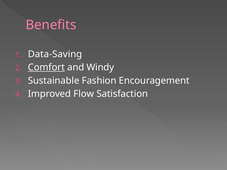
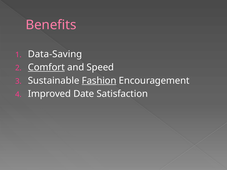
Windy: Windy -> Speed
Fashion underline: none -> present
Flow: Flow -> Date
